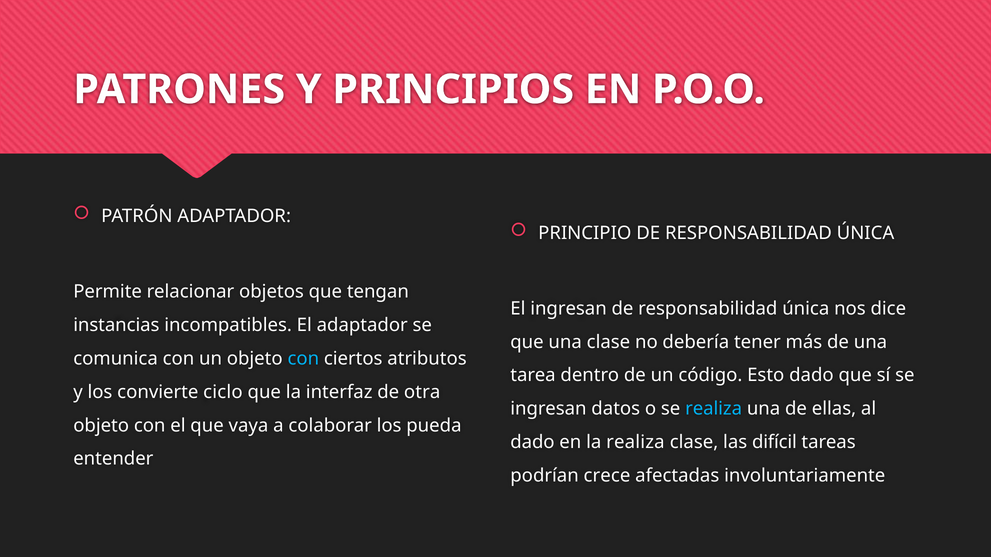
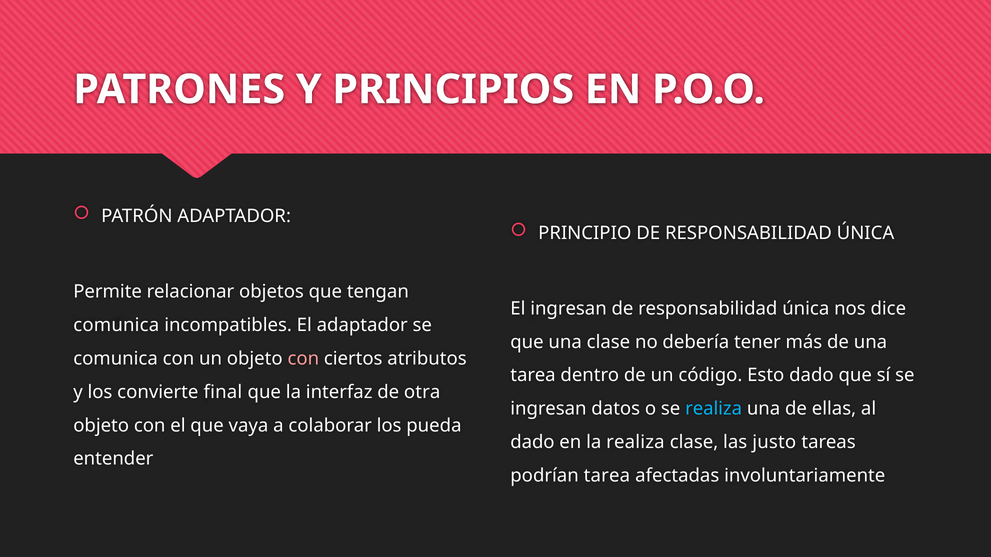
instancias at (116, 325): instancias -> comunica
con at (303, 359) colour: light blue -> pink
ciclo: ciclo -> final
difícil: difícil -> justo
podrían crece: crece -> tarea
